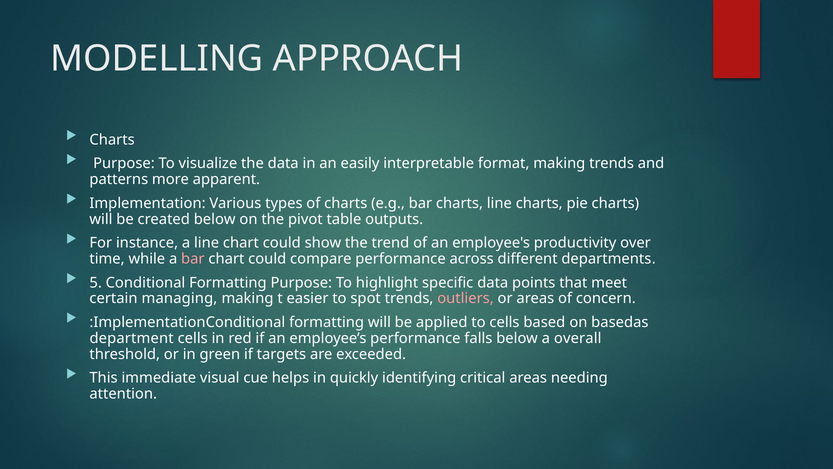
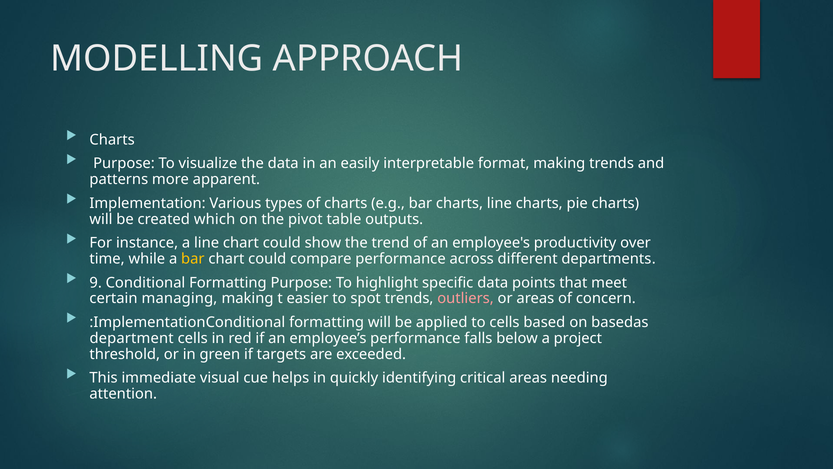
created below: below -> which
bar at (193, 259) colour: pink -> yellow
5: 5 -> 9
overall: overall -> project
